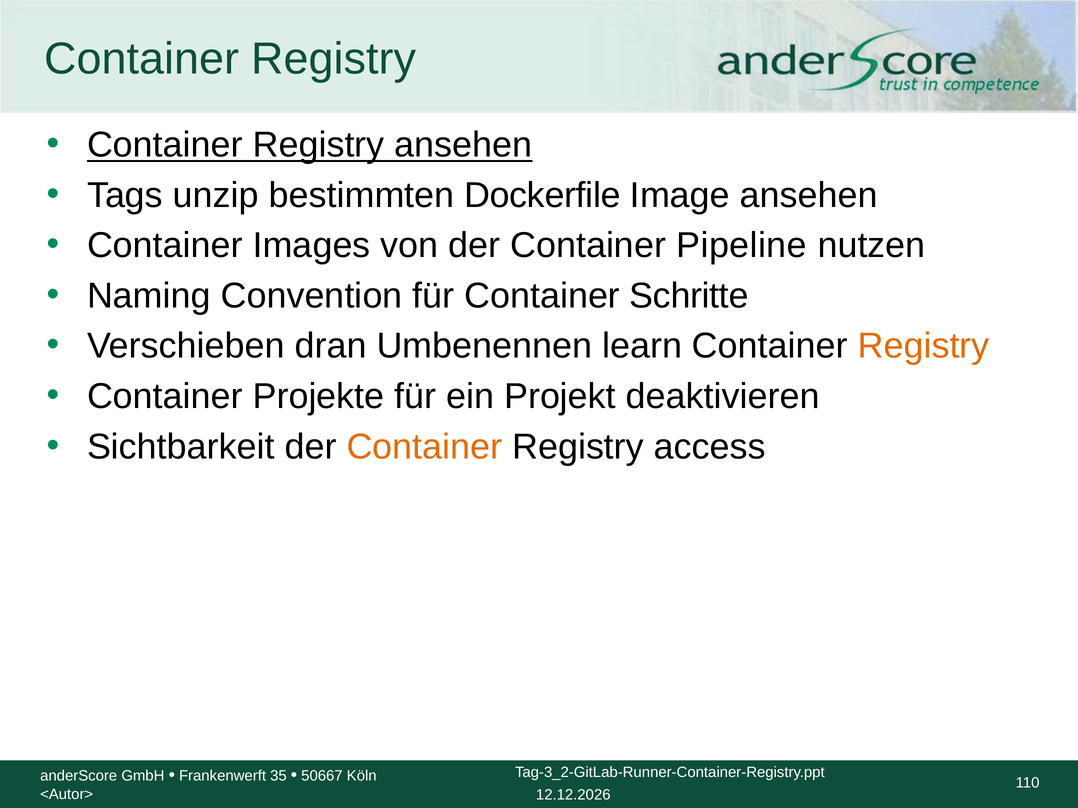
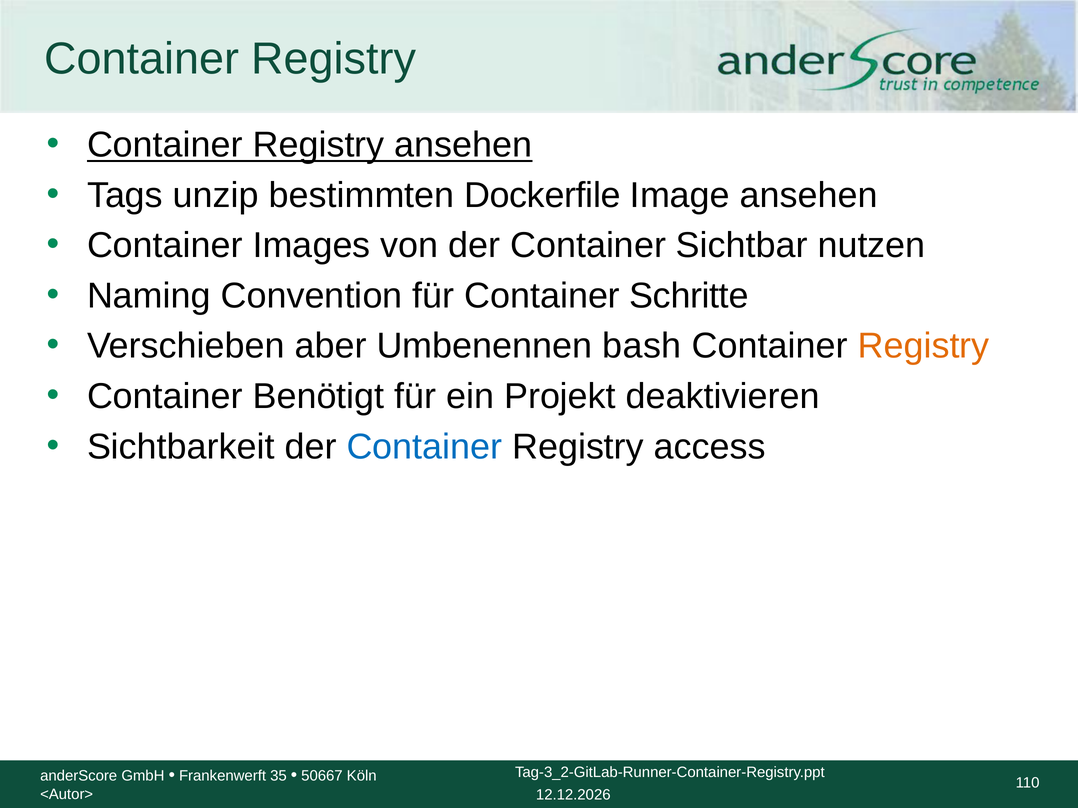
Pipeline: Pipeline -> Sichtbar
dran: dran -> aber
learn: learn -> bash
Projekte: Projekte -> Benötigt
Container at (424, 447) colour: orange -> blue
